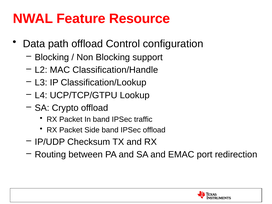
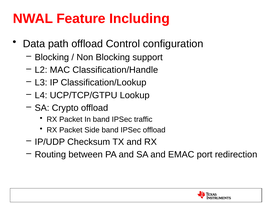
Resource: Resource -> Including
